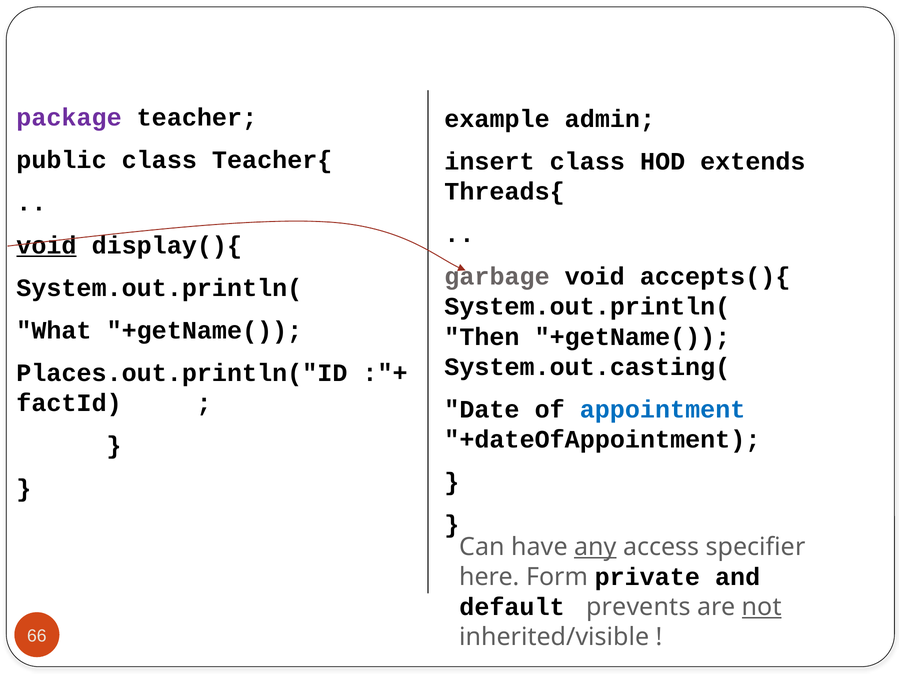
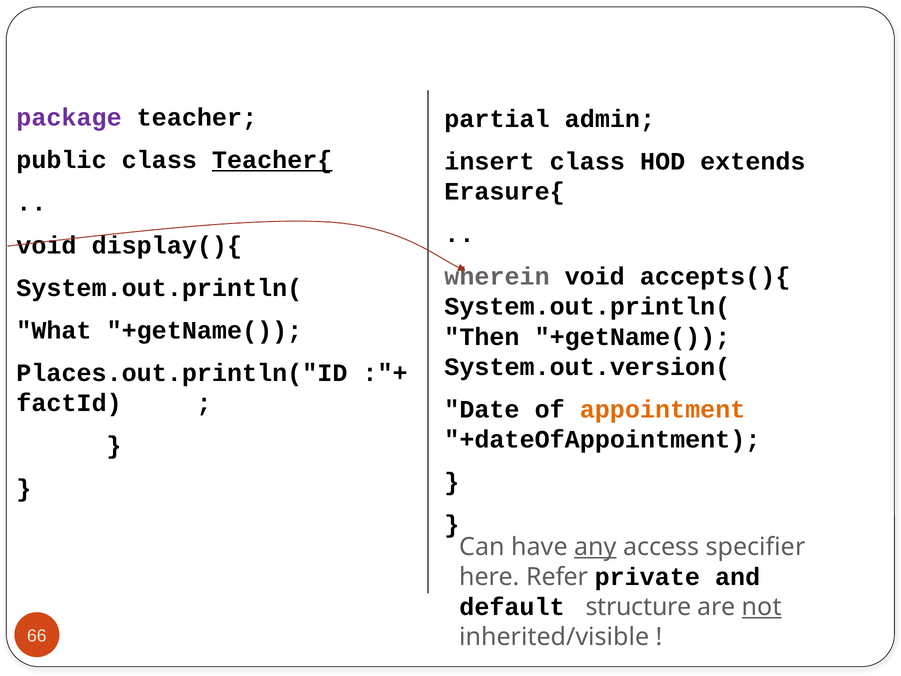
example: example -> partial
Teacher{ underline: none -> present
Threads{: Threads{ -> Erasure{
void at (46, 245) underline: present -> none
garbage: garbage -> wherein
System.out.casting(: System.out.casting( -> System.out.version(
appointment colour: blue -> orange
Form: Form -> Refer
prevents: prevents -> structure
